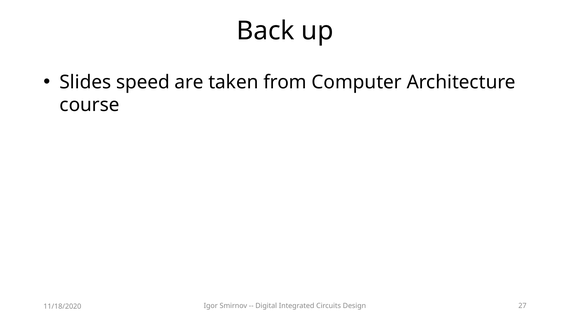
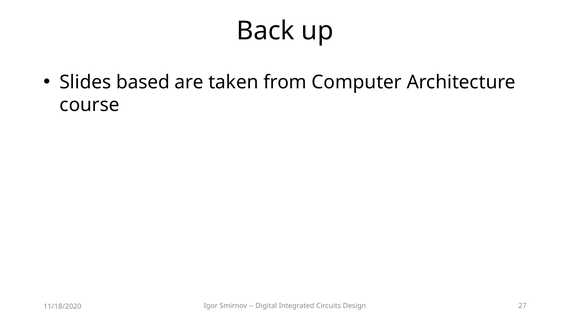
speed: speed -> based
